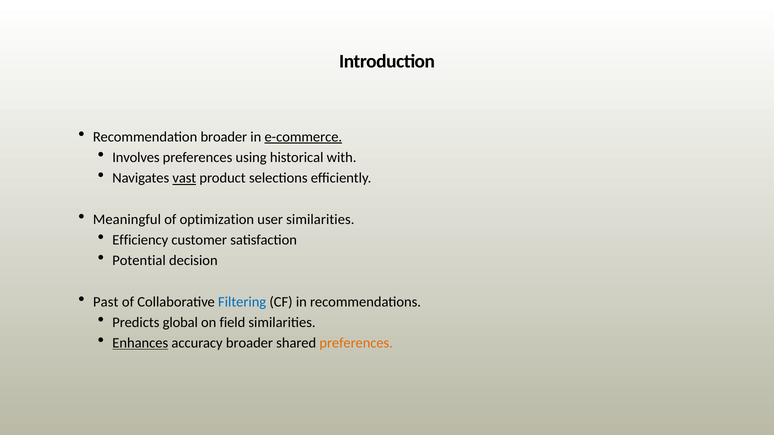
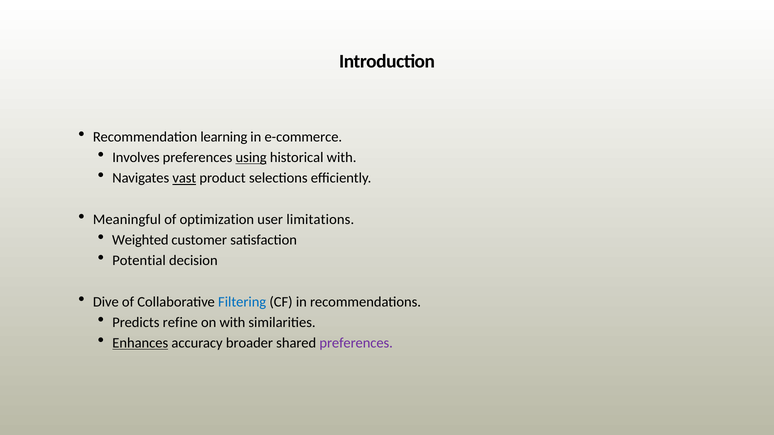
Recommendation broader: broader -> learning
e-commerce underline: present -> none
using underline: none -> present
user similarities: similarities -> limitations
Efficiency: Efficiency -> Weighted
Past: Past -> Dive
global: global -> refine
on field: field -> with
preferences at (356, 343) colour: orange -> purple
